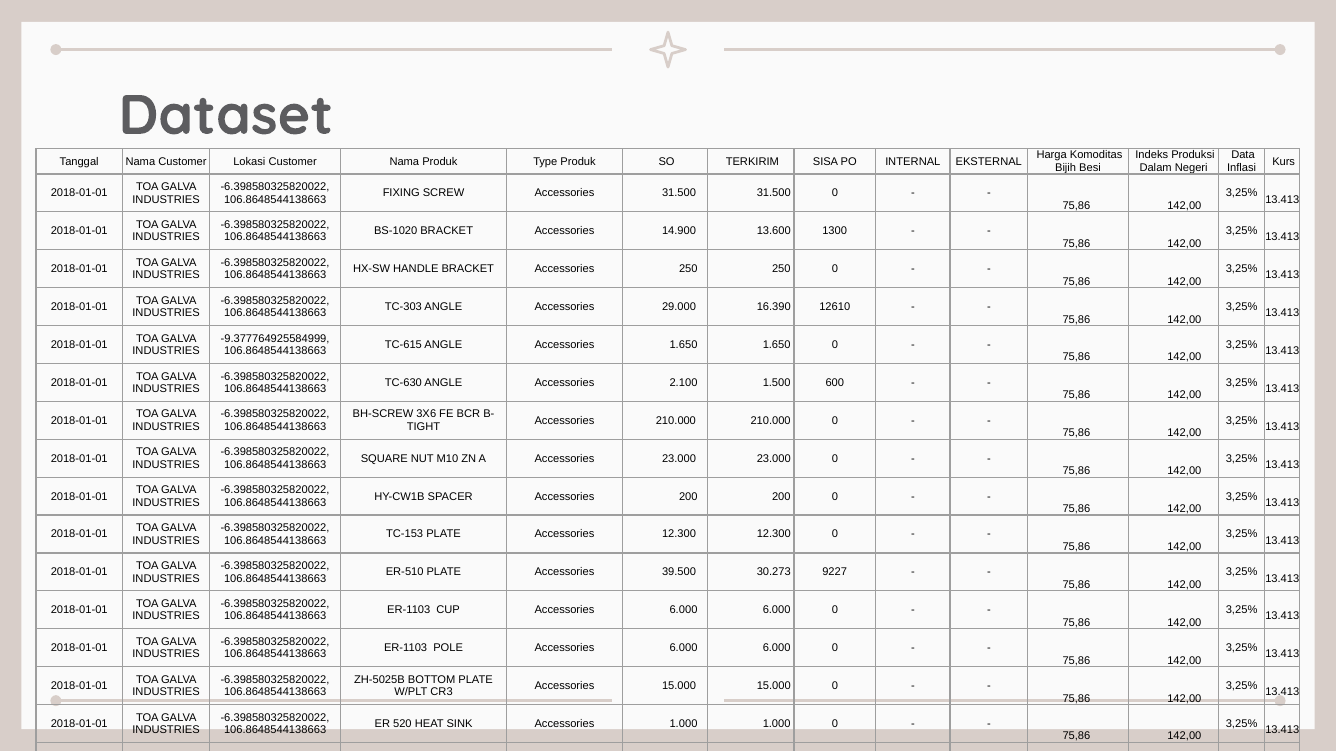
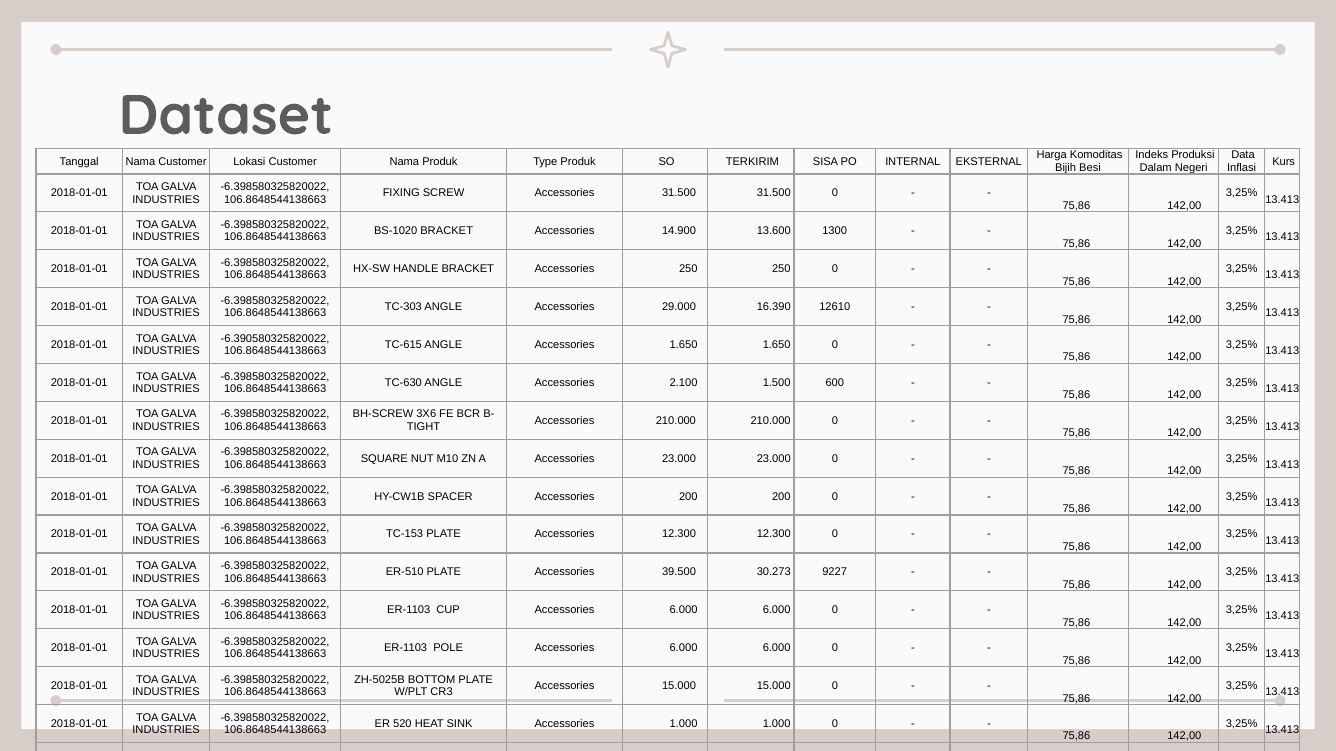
-9.377764925584999: -9.377764925584999 -> -6.390580325820022
